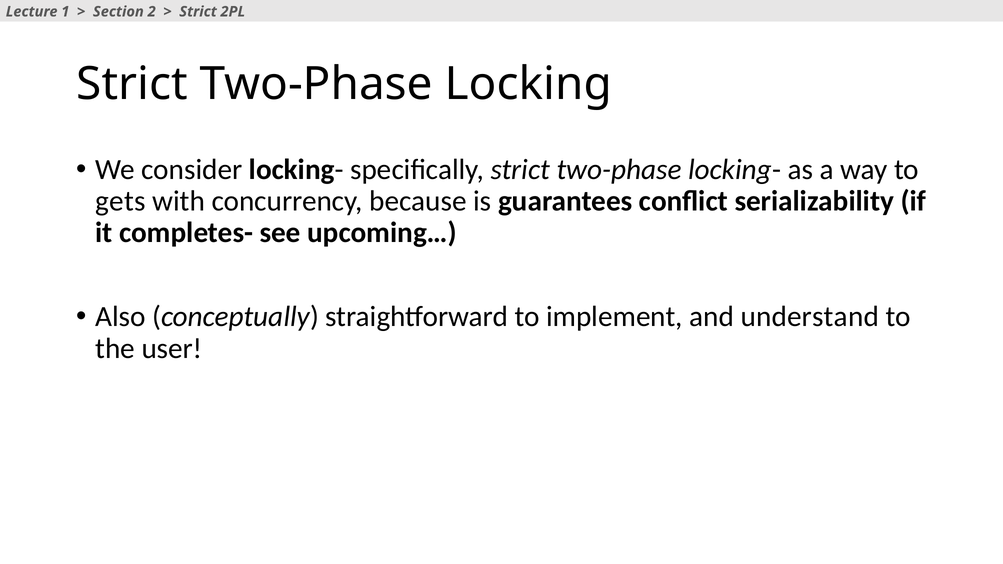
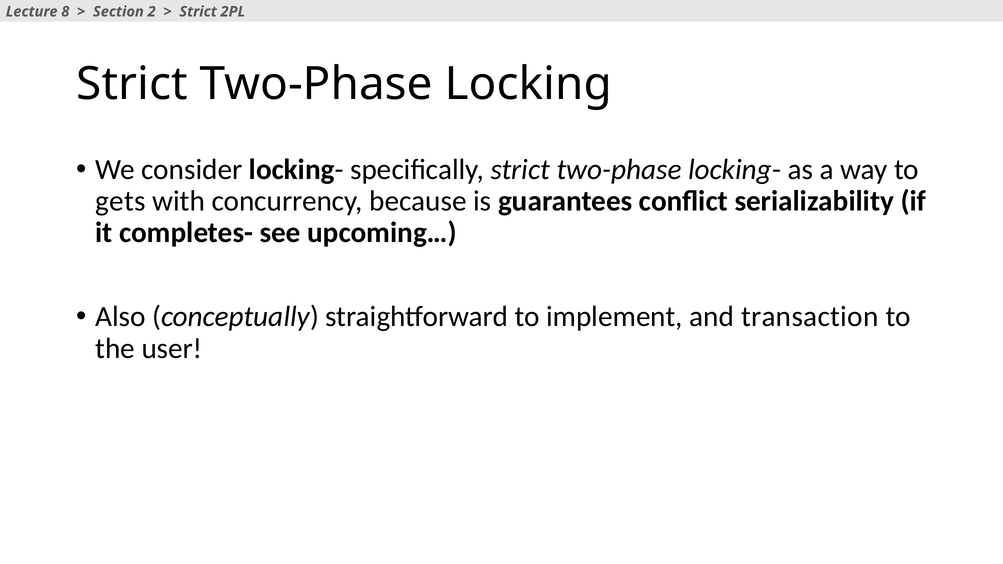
1: 1 -> 8
understand: understand -> transaction
